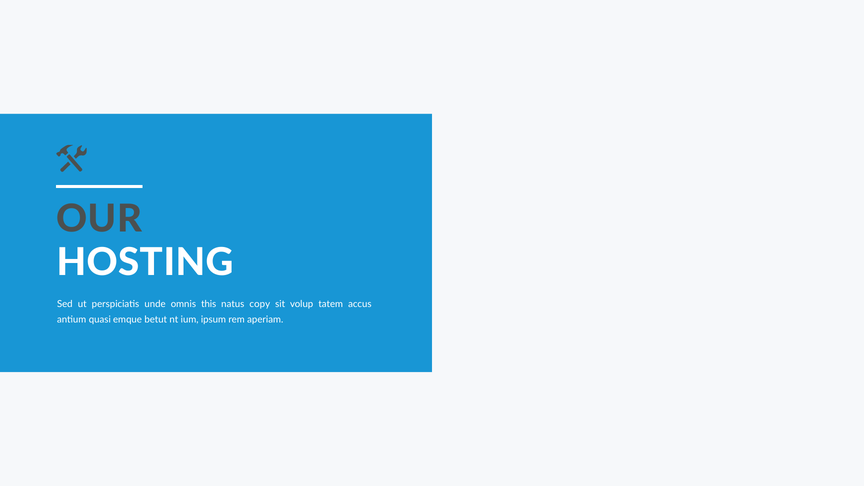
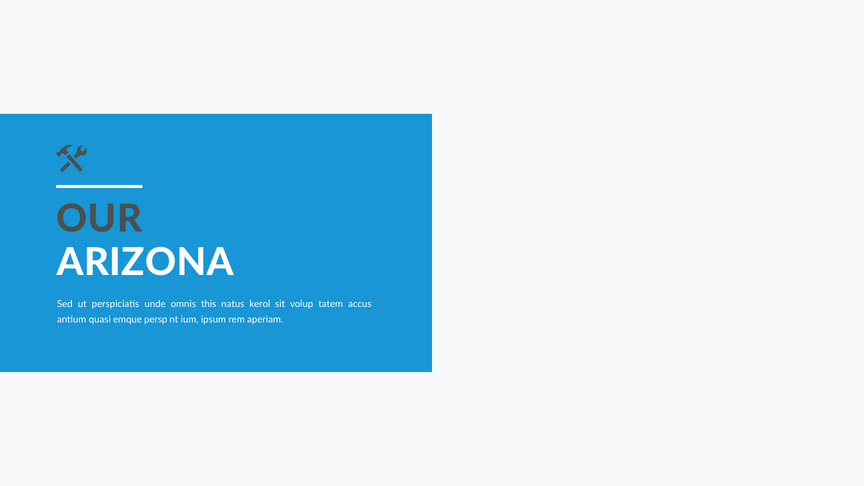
HOSTING: HOSTING -> ARIZONA
copy: copy -> kerol
betut: betut -> persp
